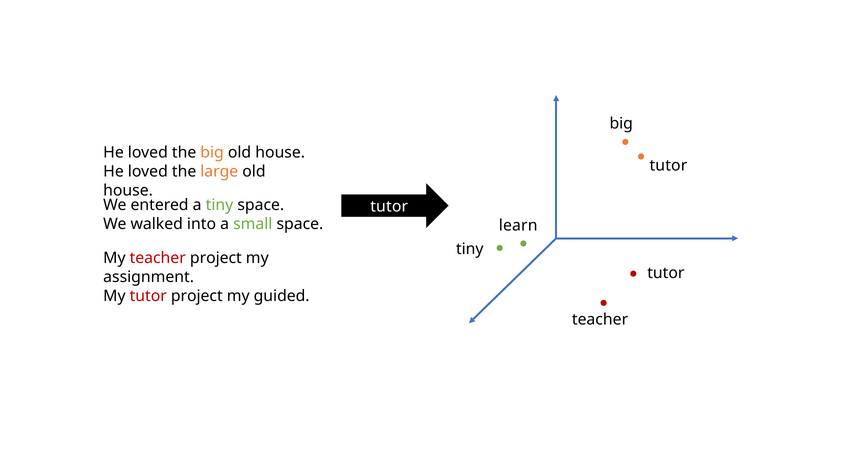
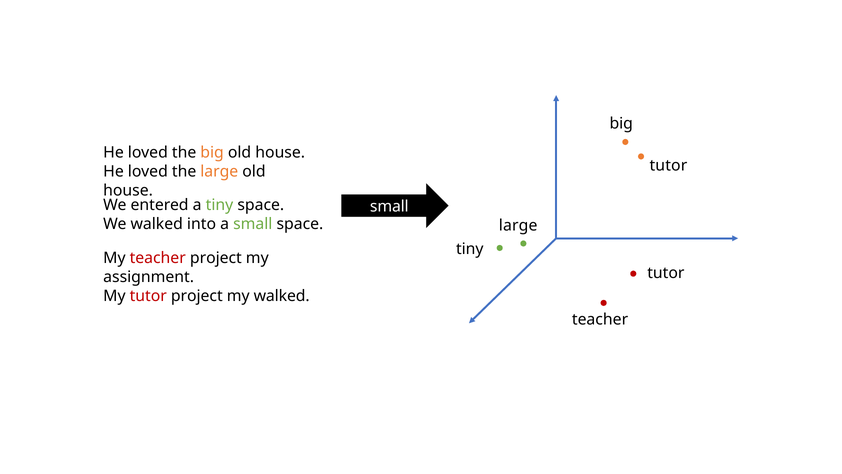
tutor at (389, 207): tutor -> small
learn at (518, 225): learn -> large
my guided: guided -> walked
